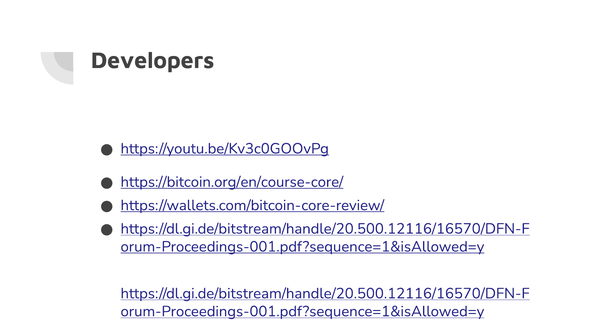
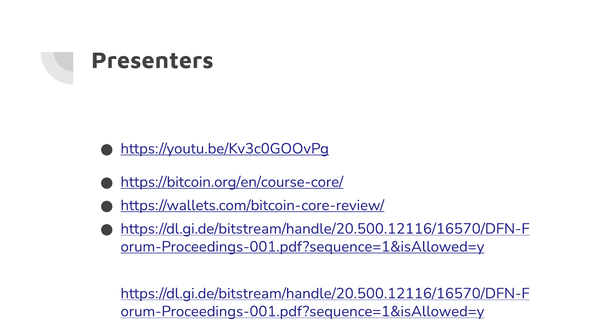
Developers: Developers -> Presenters
